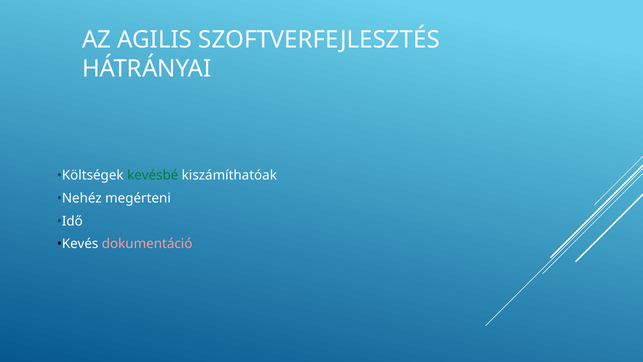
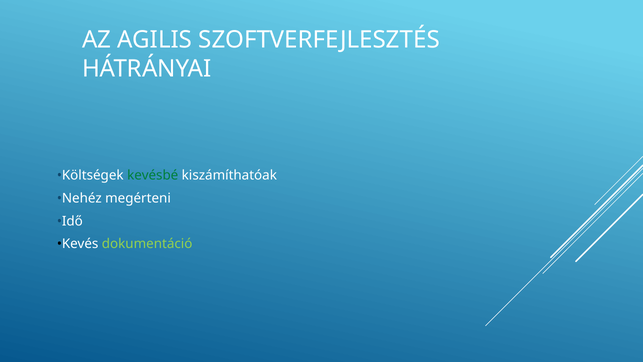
dokumentáció colour: pink -> light green
